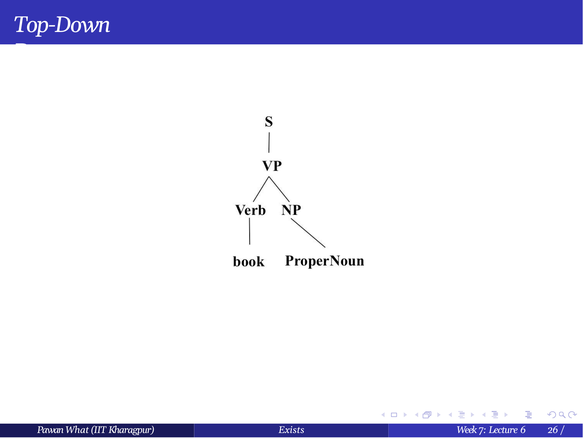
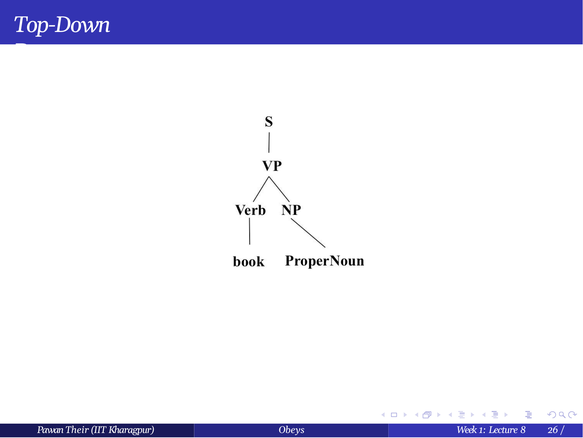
What: What -> Their
Exists: Exists -> Obeys
7: 7 -> 1
6: 6 -> 8
